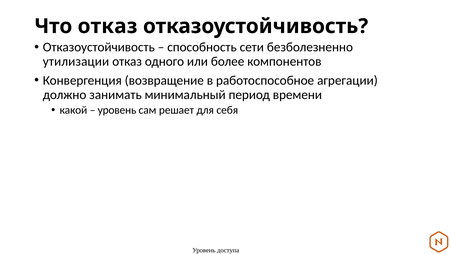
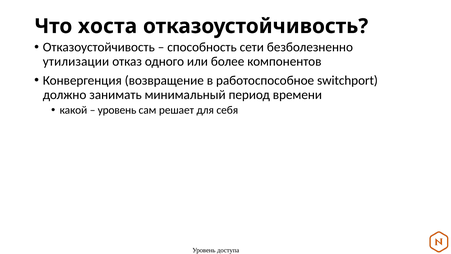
Что отказ: отказ -> хоста
агрегации: агрегации -> switchport
